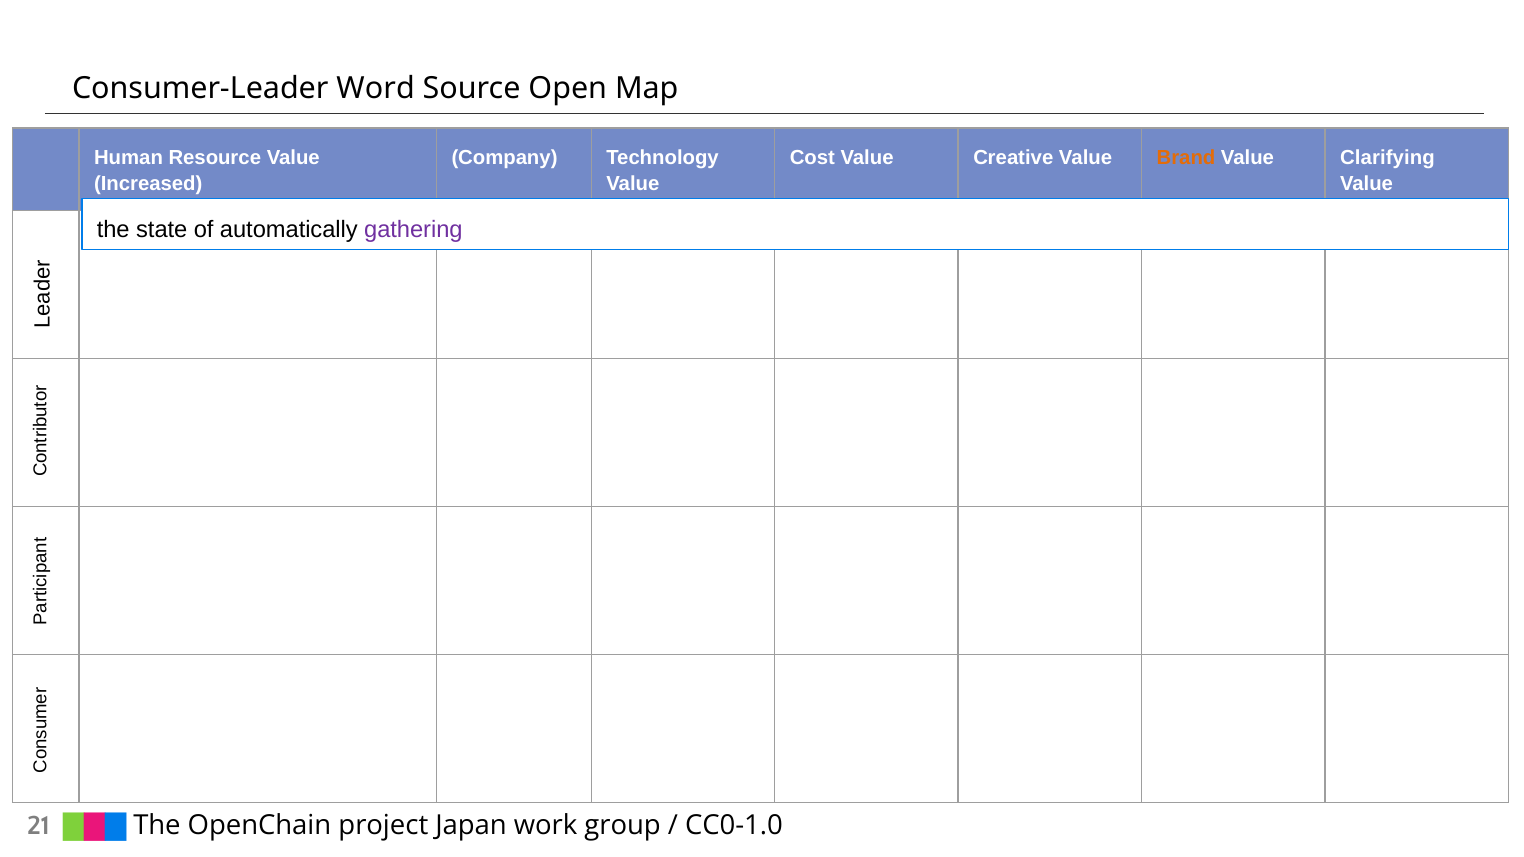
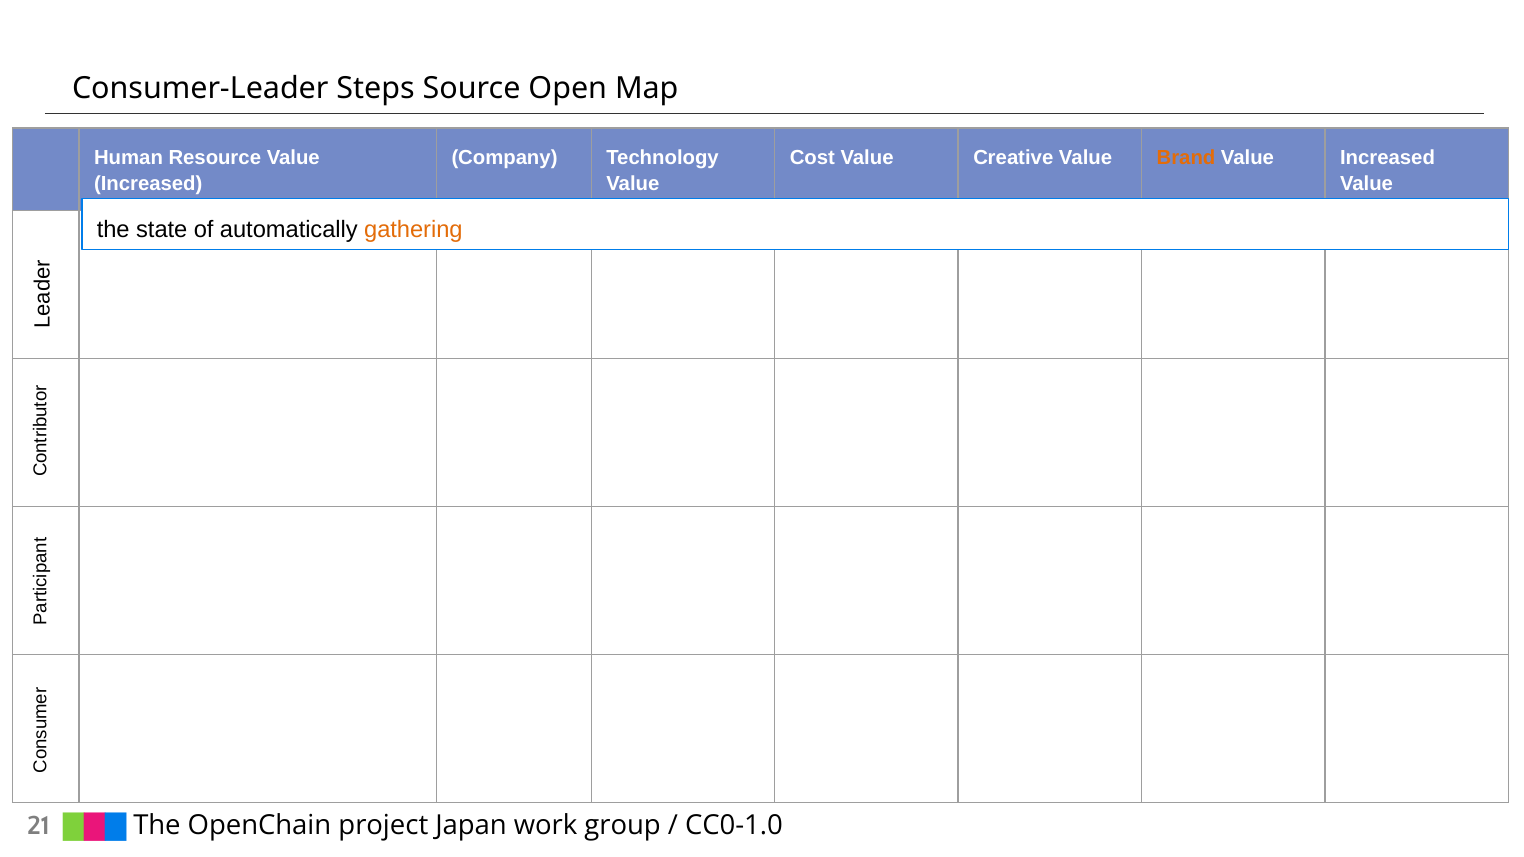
Word: Word -> Steps
Clarifying at (1387, 158): Clarifying -> Increased
gathering colour: purple -> orange
